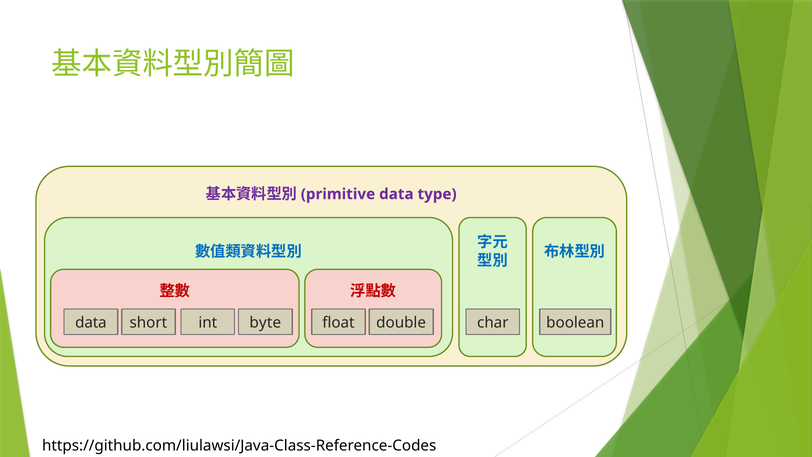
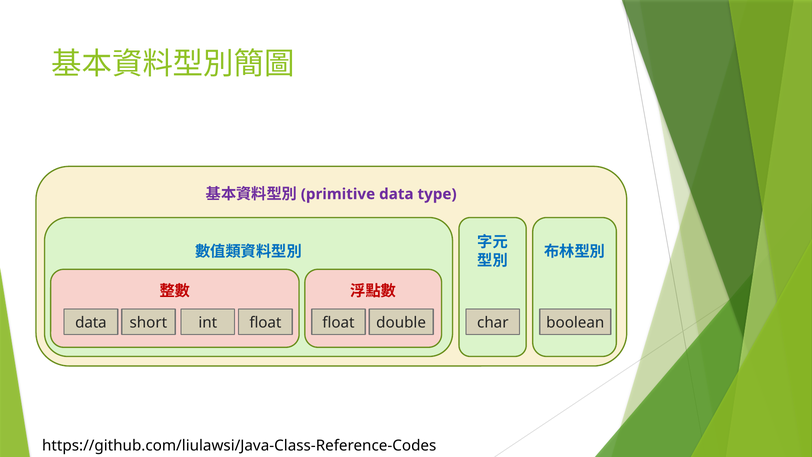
int byte: byte -> float
